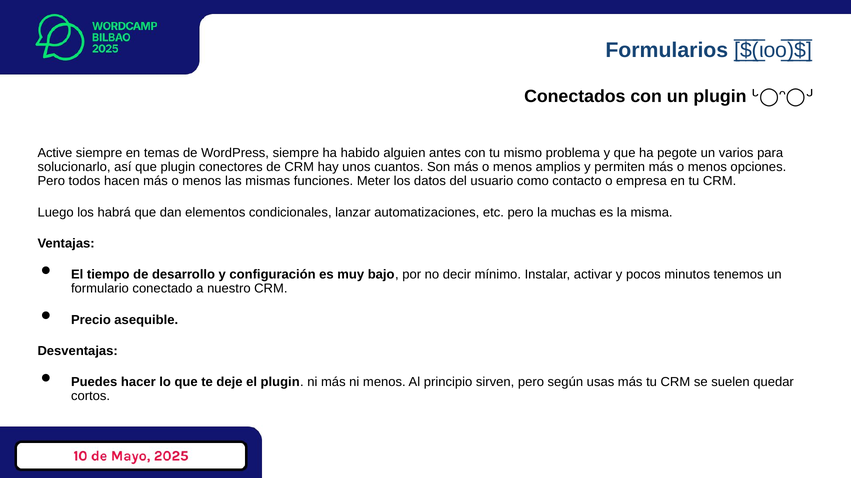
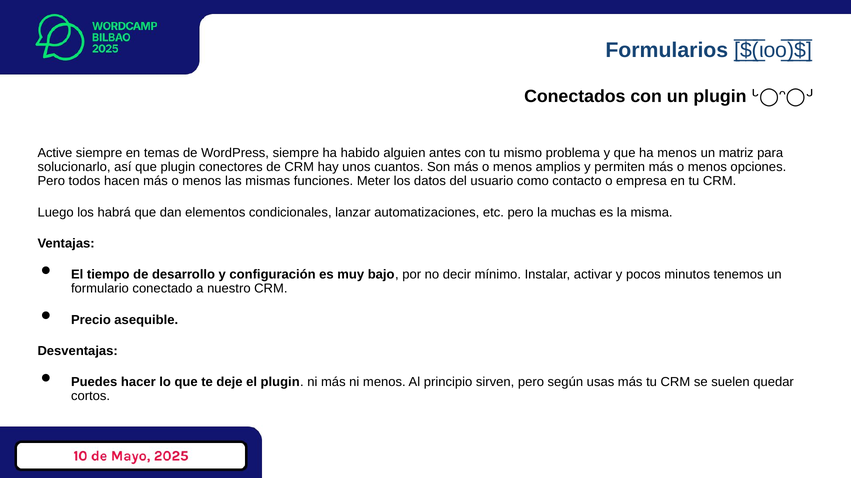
ha pegote: pegote -> menos
varios: varios -> matriz
